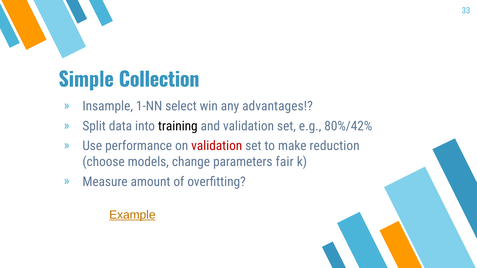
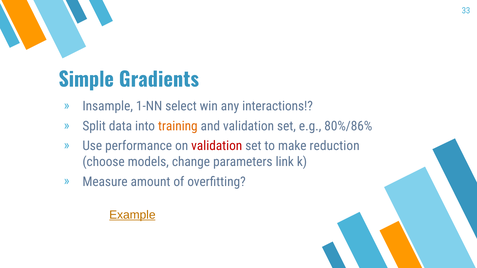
Collection: Collection -> Gradients
advantages: advantages -> interactions
training colour: black -> orange
80%/42%: 80%/42% -> 80%/86%
fair: fair -> link
